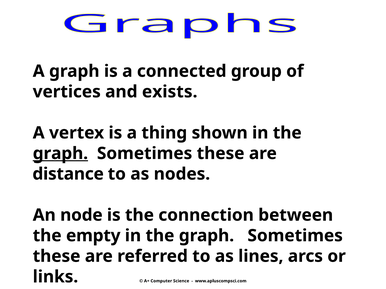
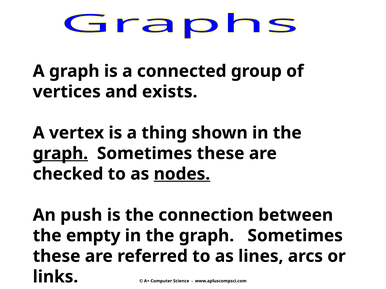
distance: distance -> checked
nodes underline: none -> present
node: node -> push
